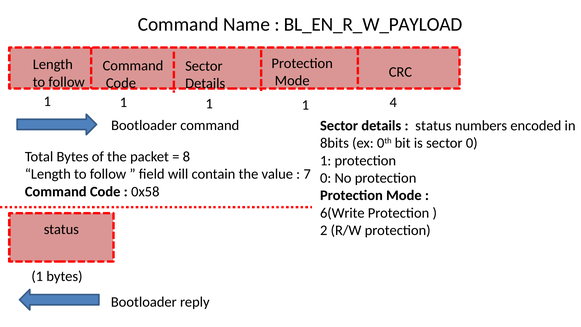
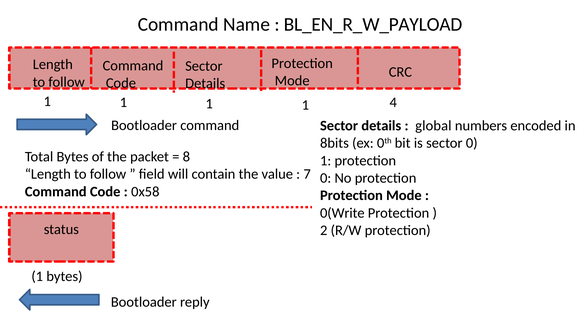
status at (433, 126): status -> global
6(Write: 6(Write -> 0(Write
